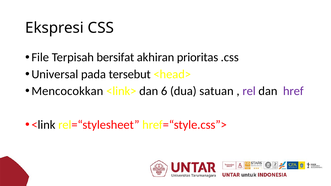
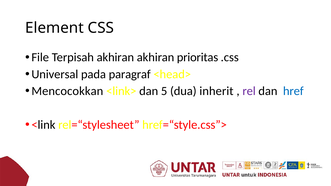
Ekspresi: Ekspresi -> Element
Terpisah bersifat: bersifat -> akhiran
tersebut: tersebut -> paragraf
6: 6 -> 5
satuan: satuan -> inherit
href colour: purple -> blue
